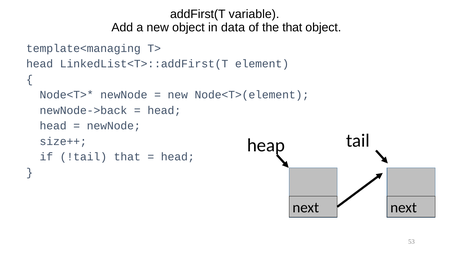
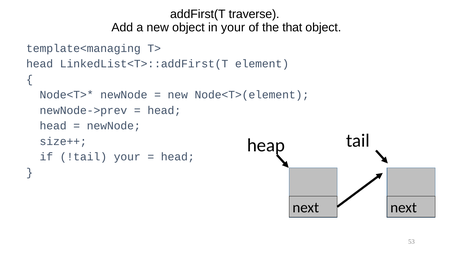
variable: variable -> traverse
in data: data -> your
newNode->back: newNode->back -> newNode->prev
!tail that: that -> your
